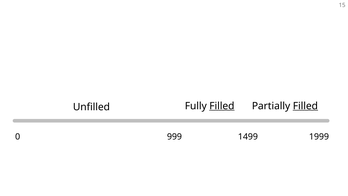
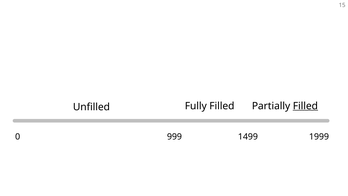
Filled at (222, 106) underline: present -> none
